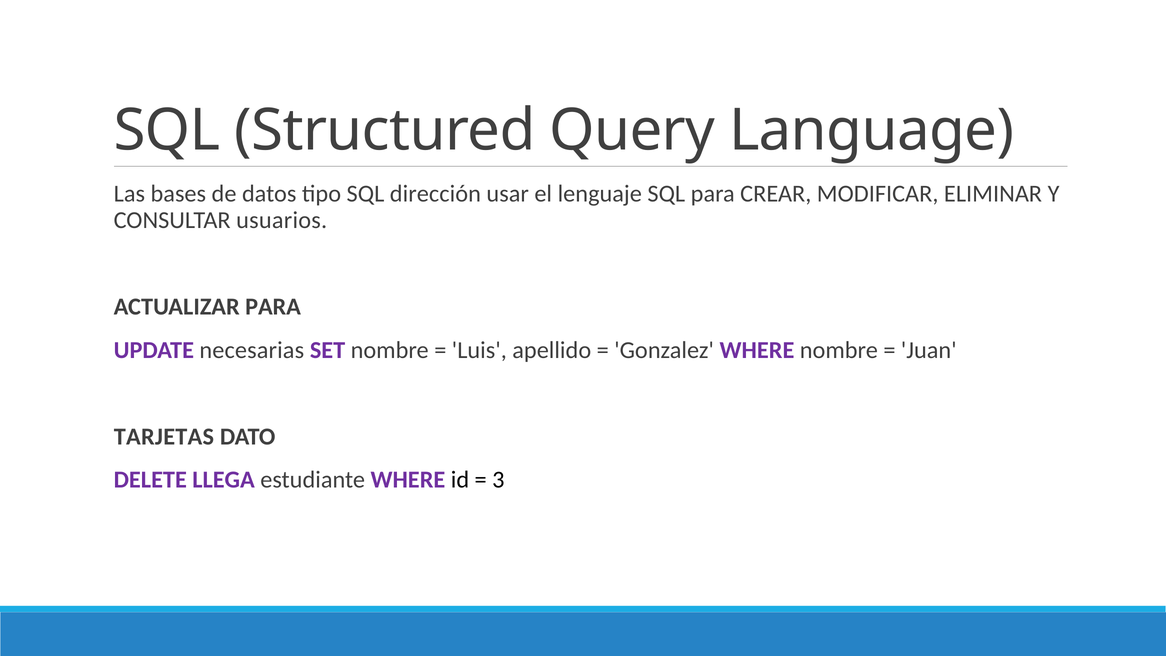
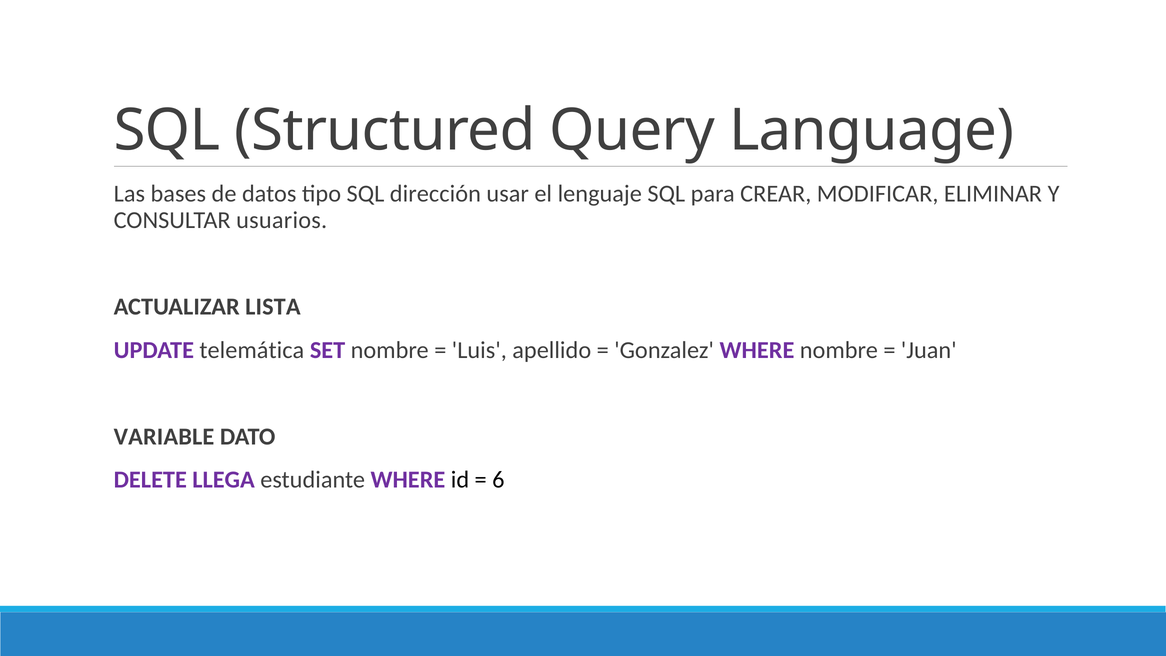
ACTUALIZAR PARA: PARA -> LISTA
necesarias: necesarias -> telemática
TARJETAS: TARJETAS -> VARIABLE
3: 3 -> 6
